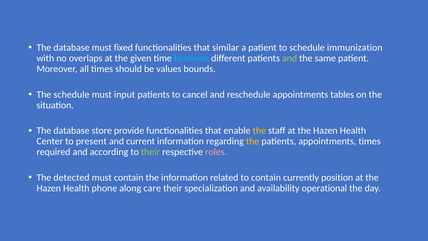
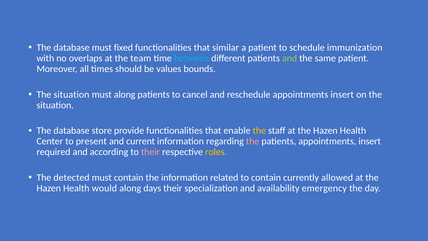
given: given -> team
schedule at (71, 94): schedule -> situation
must input: input -> along
reschedule appointments tables: tables -> insert
the at (253, 141) colour: yellow -> pink
patients appointments times: times -> insert
their at (150, 152) colour: light green -> pink
roles colour: pink -> yellow
position: position -> allowed
phone: phone -> would
care: care -> days
operational: operational -> emergency
